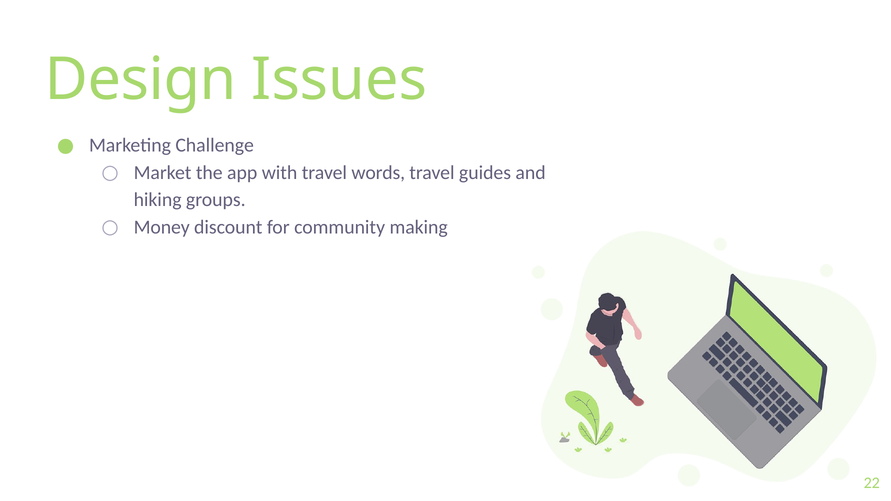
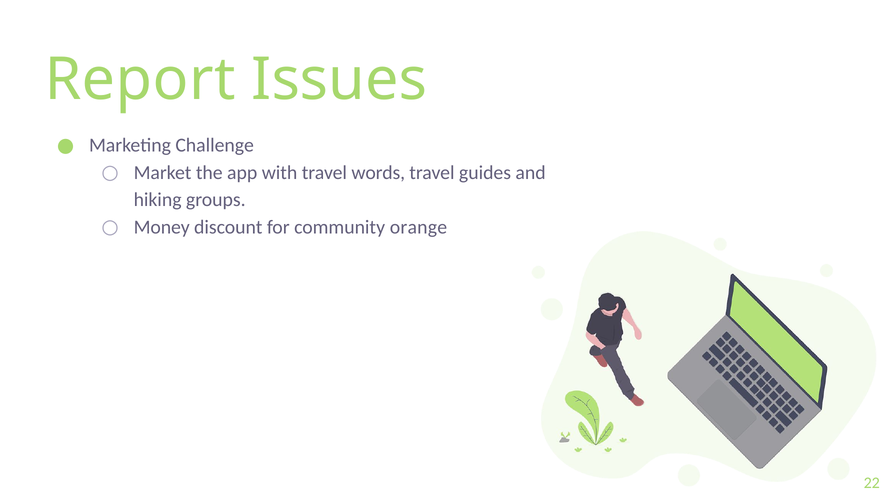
Design: Design -> Report
making: making -> orange
